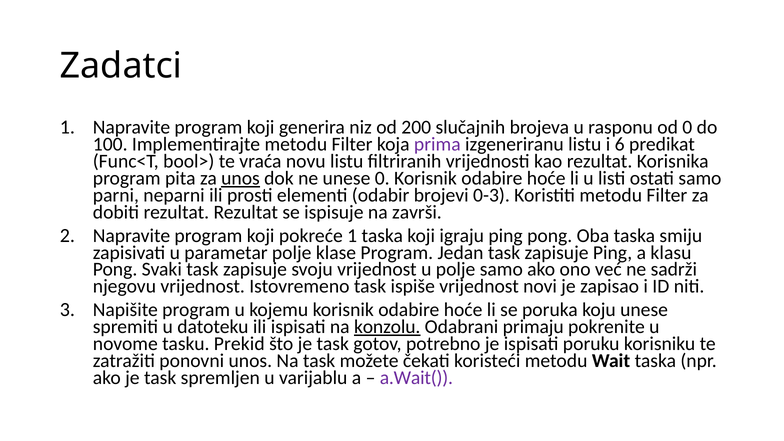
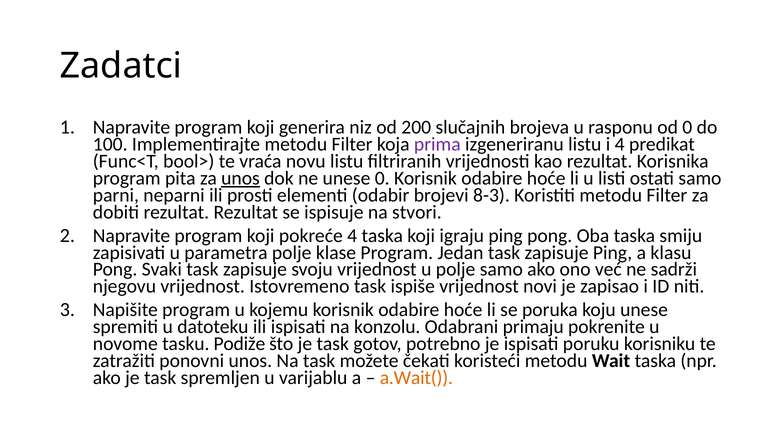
i 6: 6 -> 4
0-3: 0-3 -> 8-3
završi: završi -> stvori
pokreće 1: 1 -> 4
parametar: parametar -> parametra
konzolu underline: present -> none
Prekid: Prekid -> Podiže
a.Wait( colour: purple -> orange
